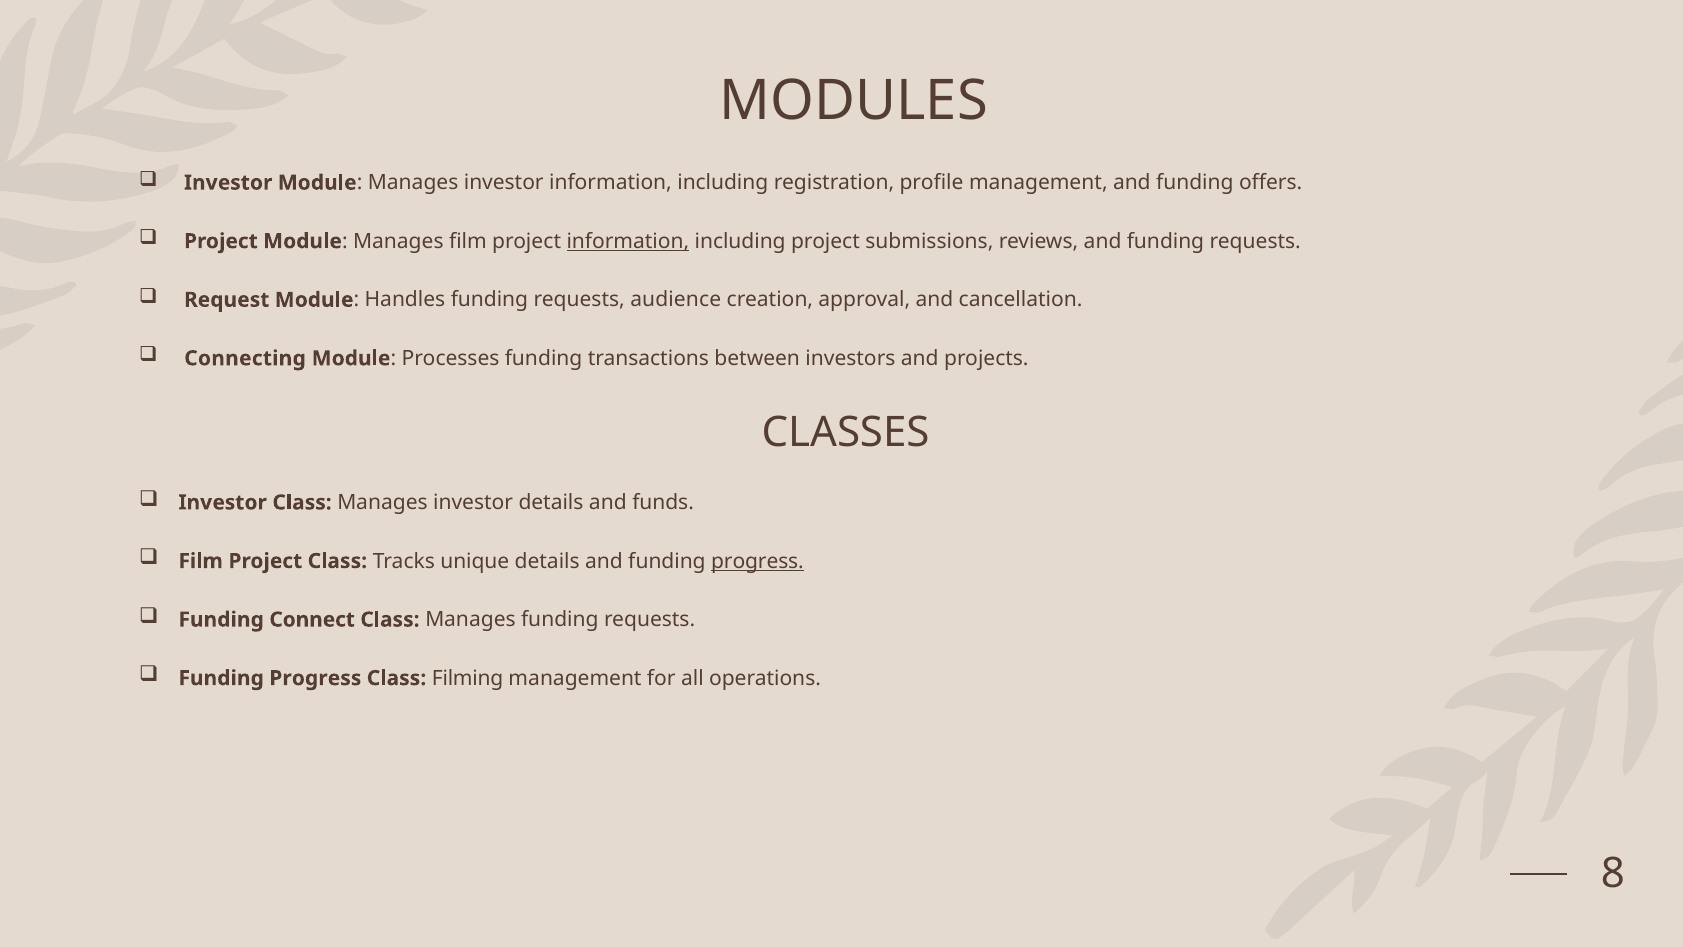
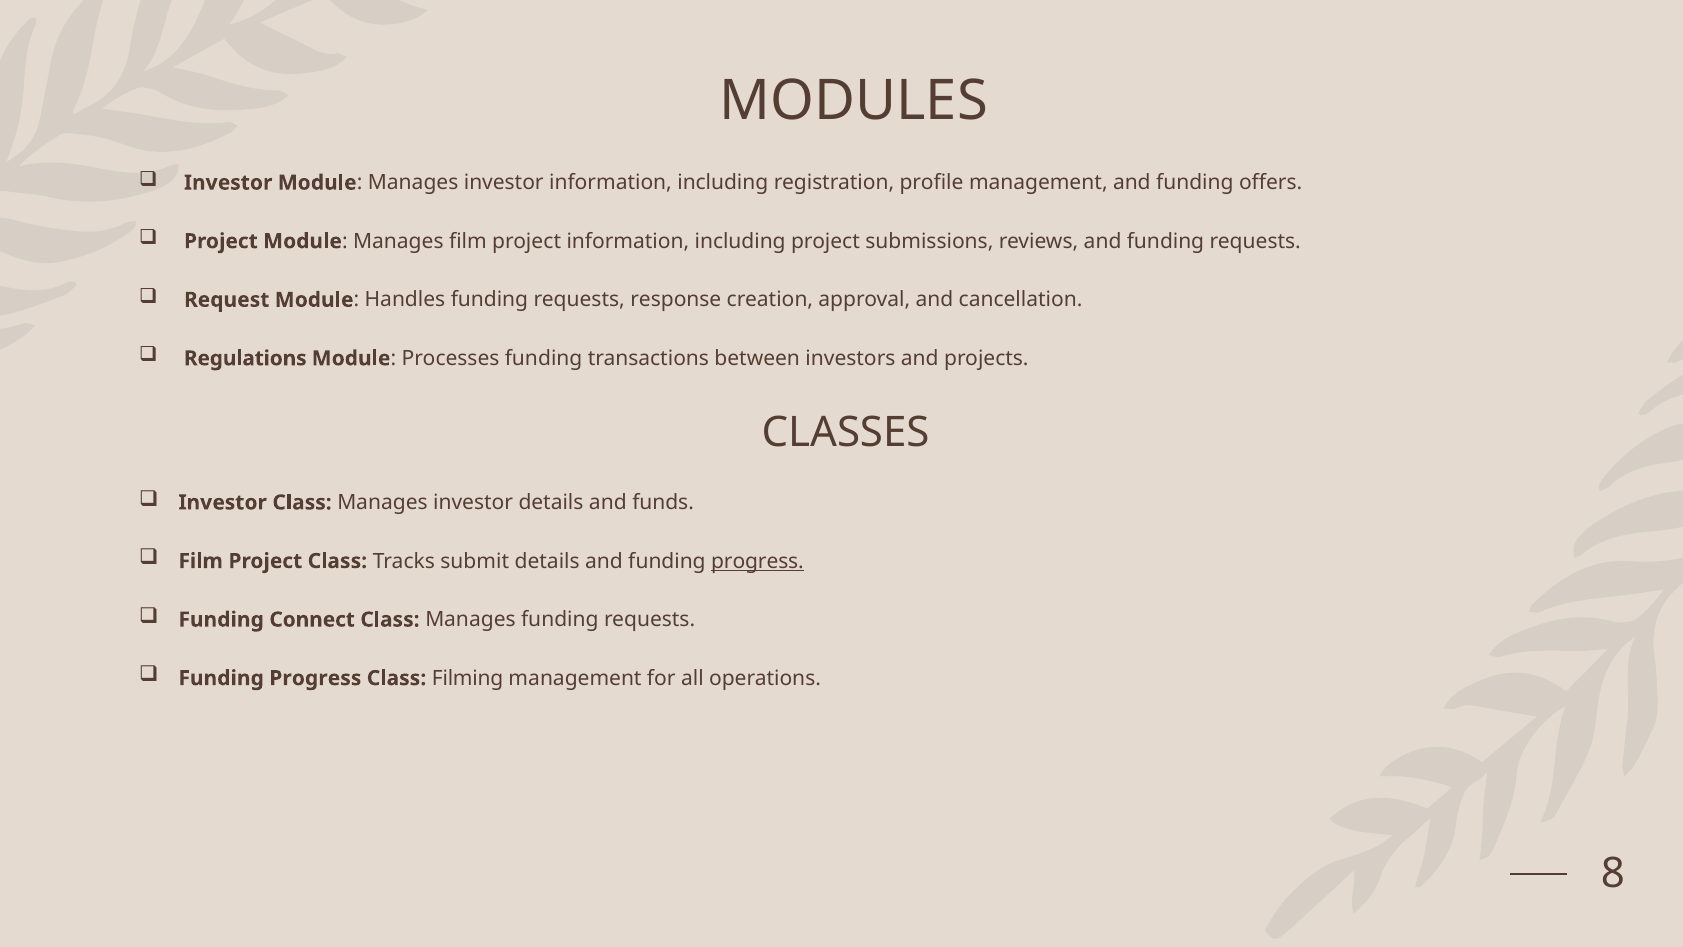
information at (628, 241) underline: present -> none
audience: audience -> response
Connecting: Connecting -> Regulations
unique: unique -> submit
